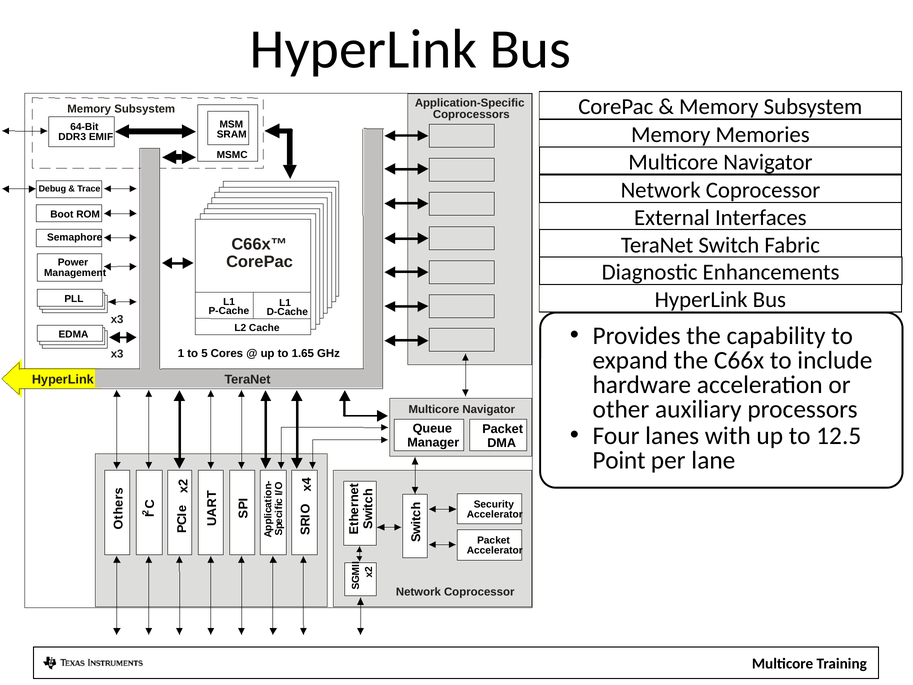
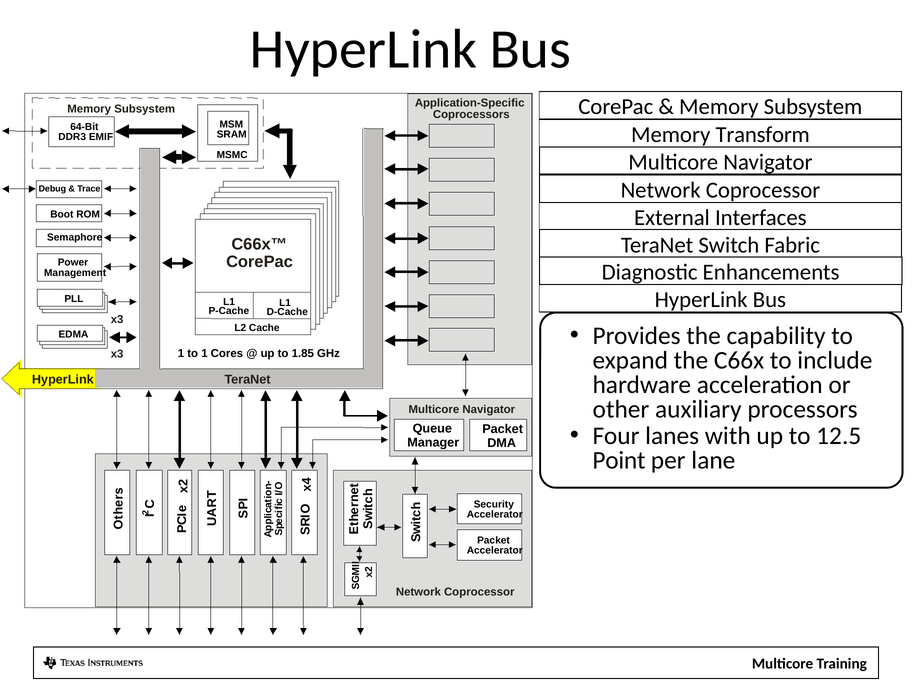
Memories: Memories -> Transform
to 5: 5 -> 1
1.65: 1.65 -> 1.85
